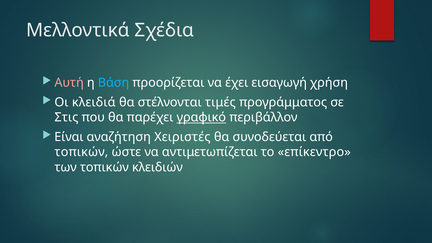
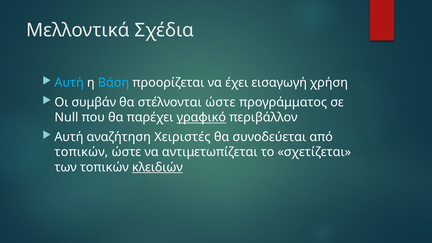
Αυτή at (69, 83) colour: pink -> light blue
κλειδιά: κλειδιά -> συμβάν
στέλνονται τιμές: τιμές -> ώστε
Στις: Στις -> Null
Είναι at (69, 137): Είναι -> Αυτή
επίκεντρο: επίκεντρο -> σχετίζεται
κλειδιών underline: none -> present
